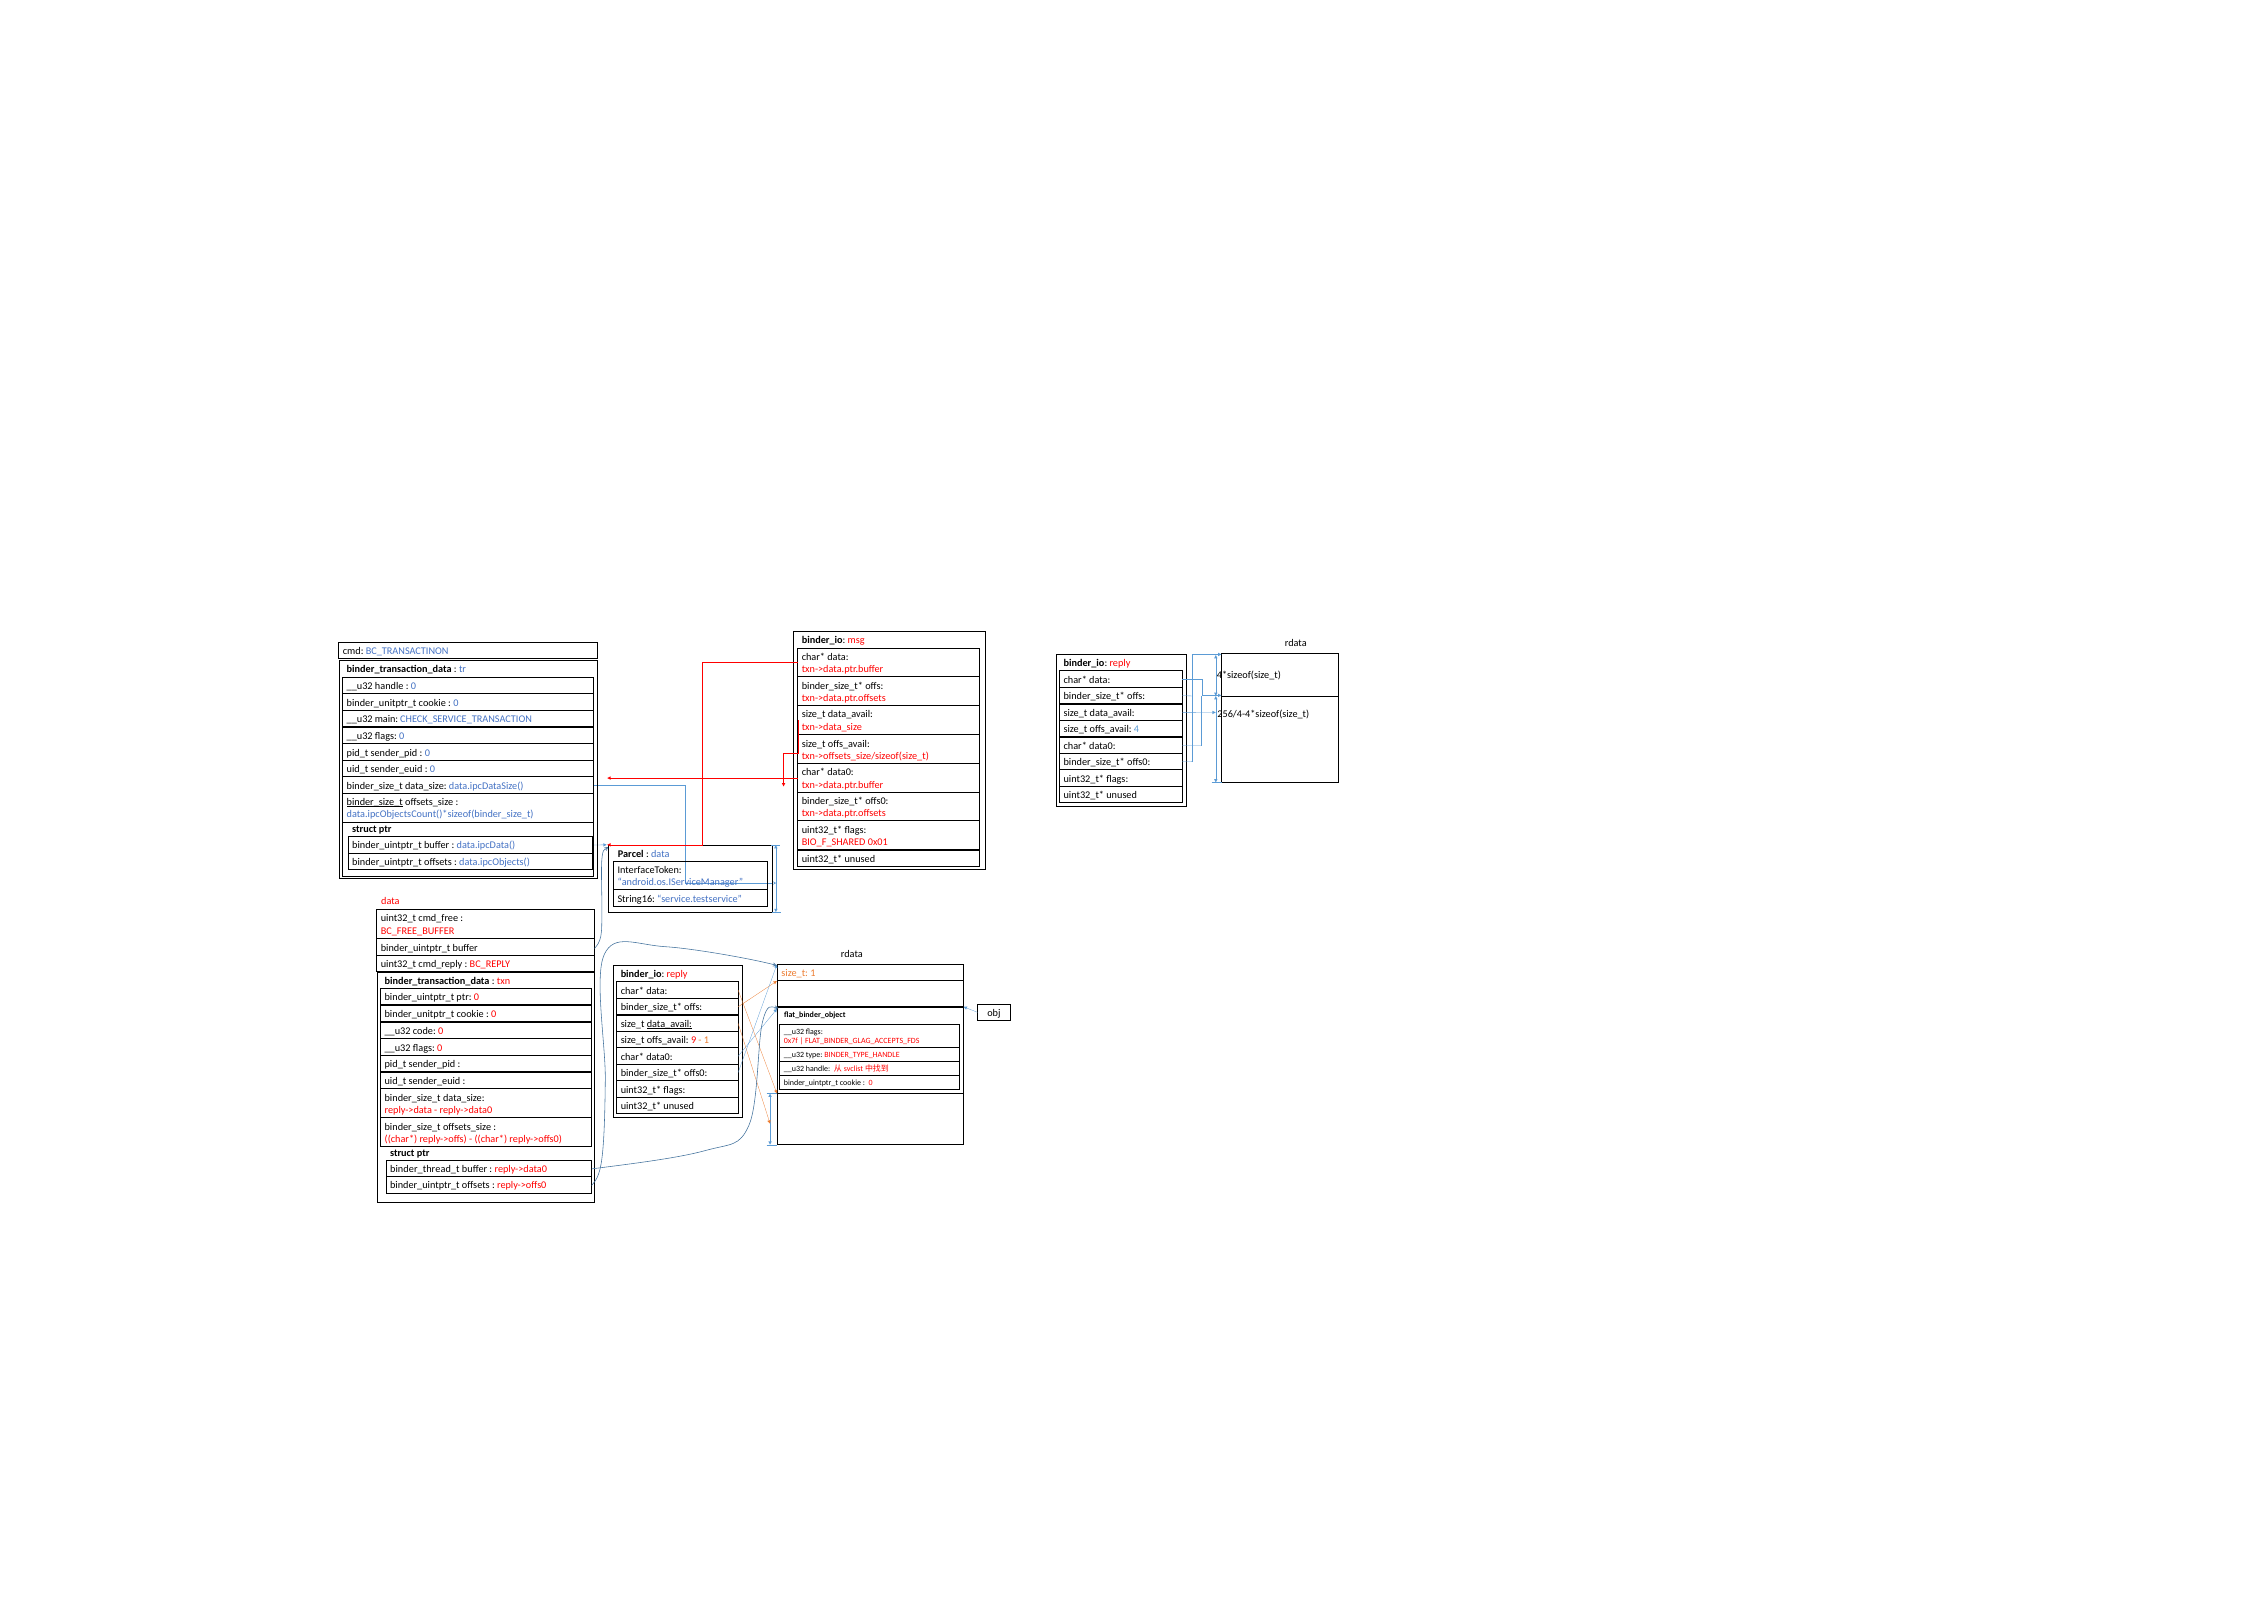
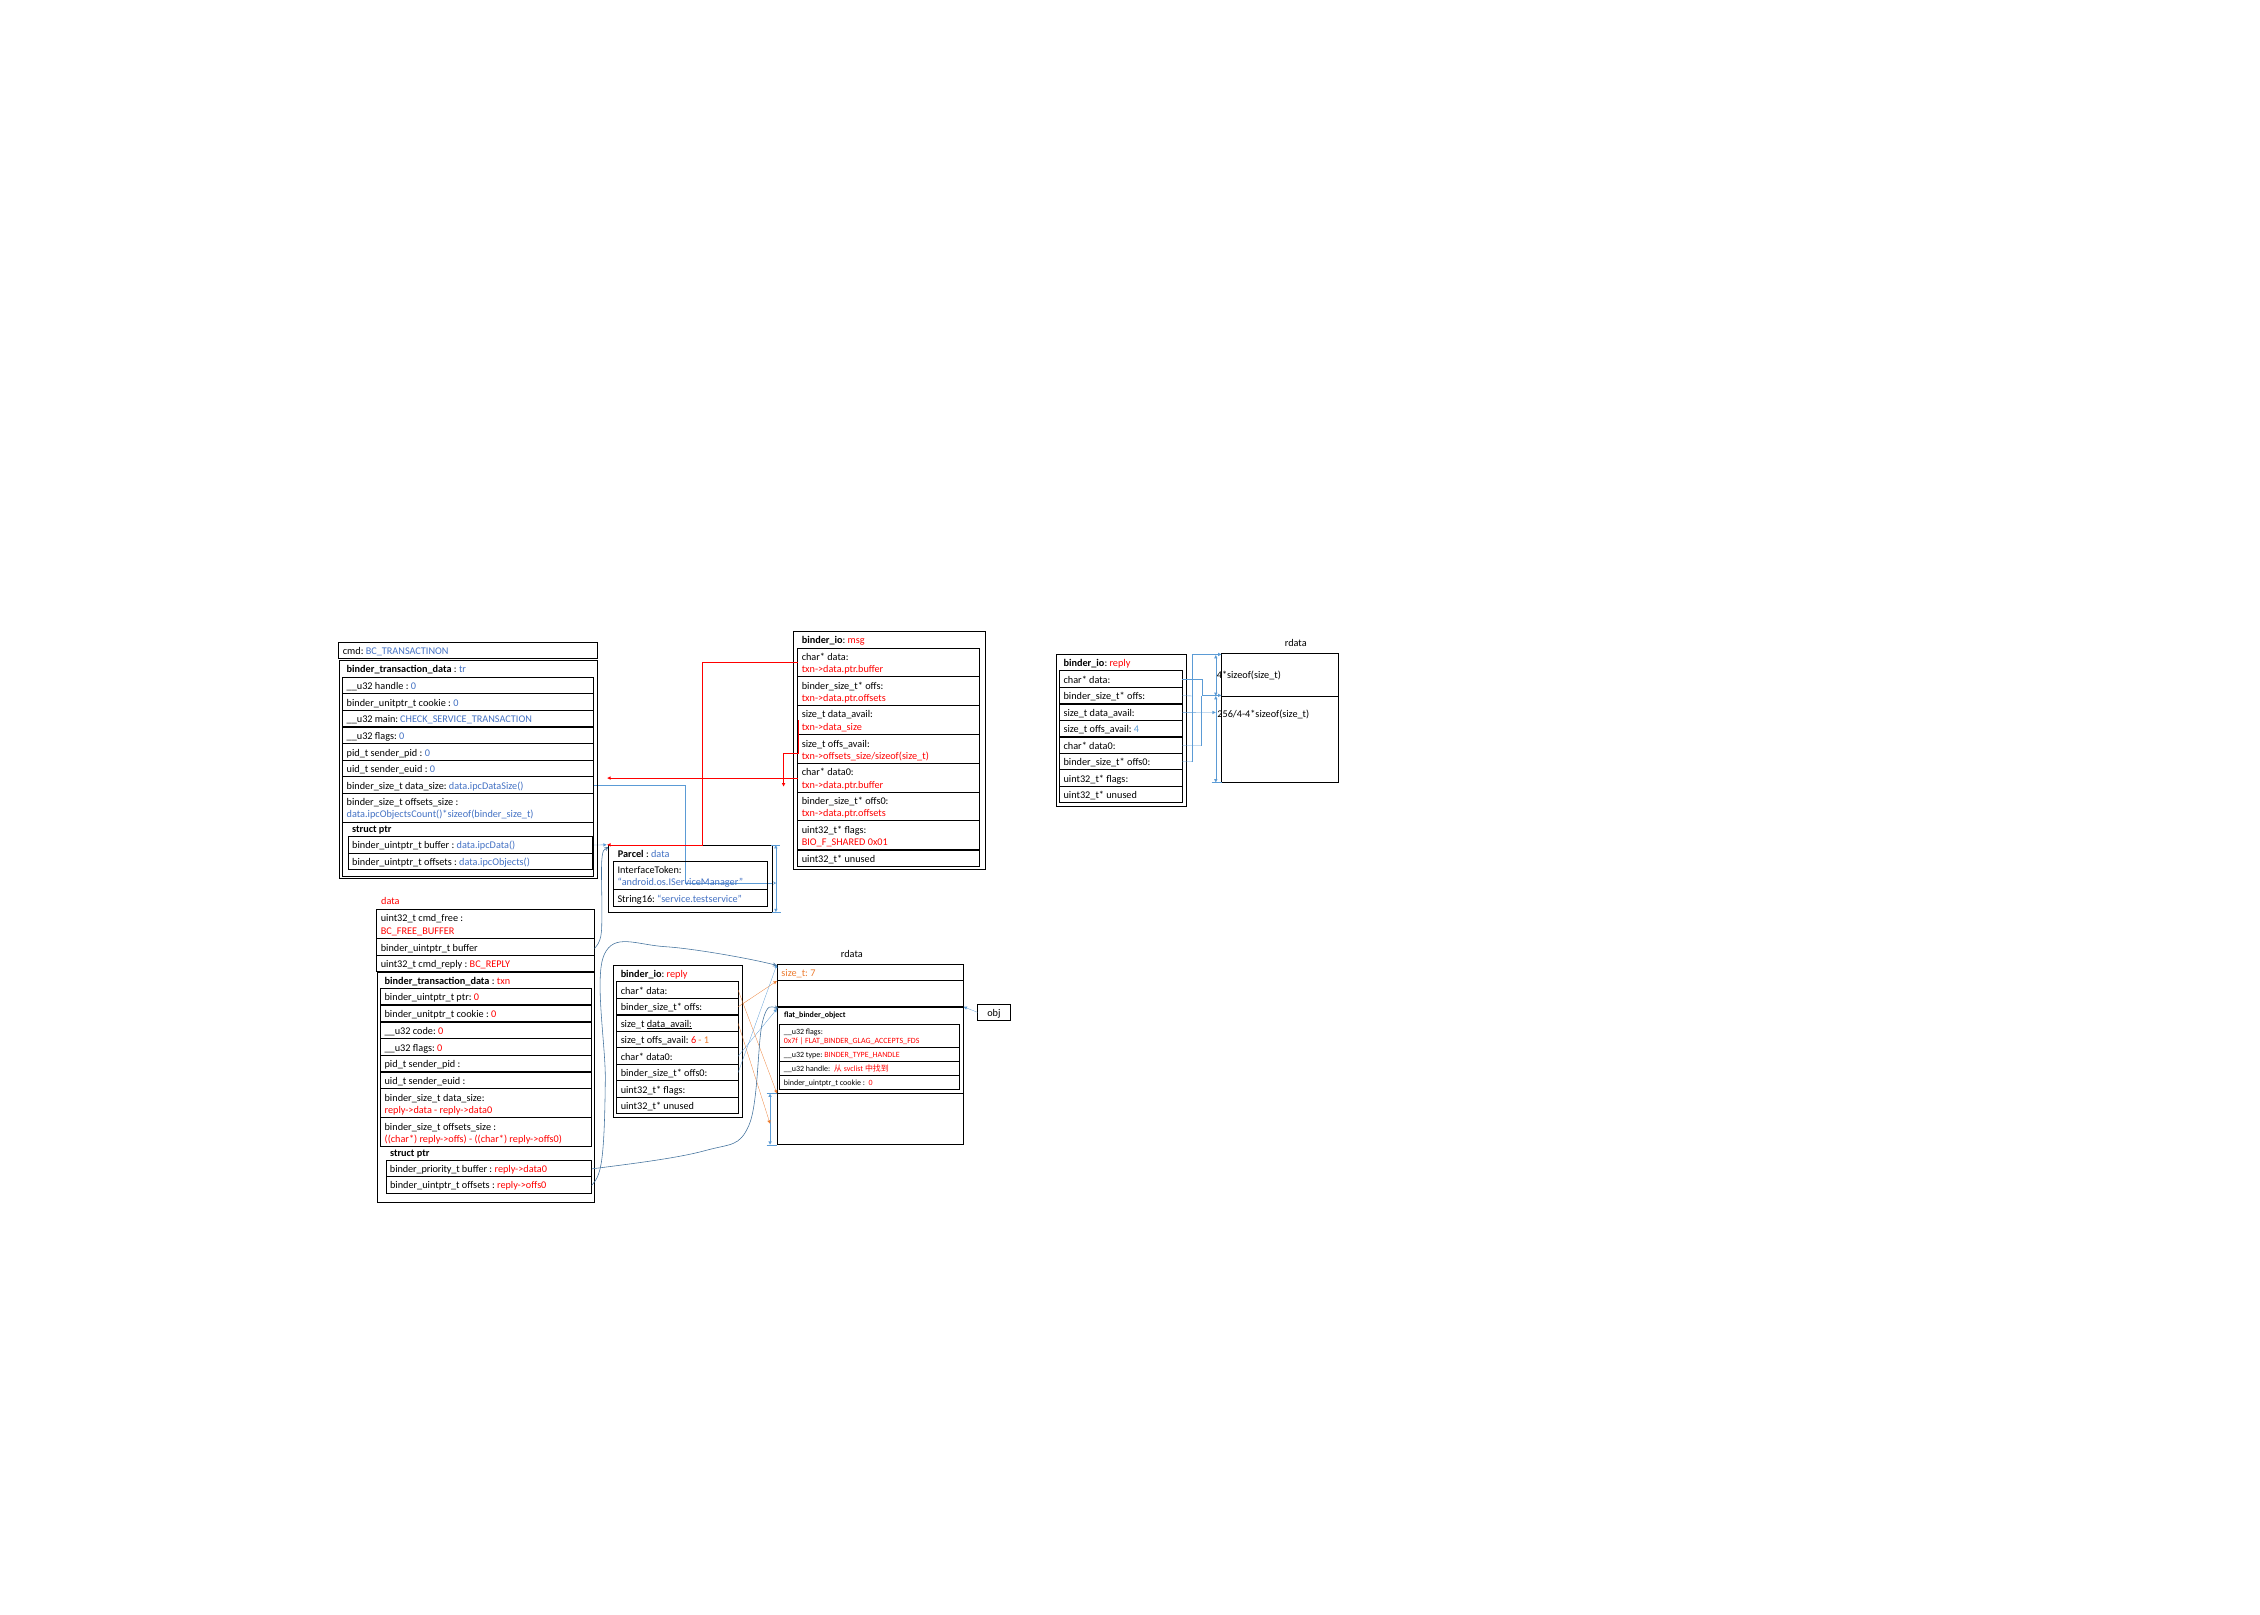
binder_size_t at (375, 802) underline: present -> none
size_t 1: 1 -> 7
9: 9 -> 6
binder_thread_t: binder_thread_t -> binder_priority_t
